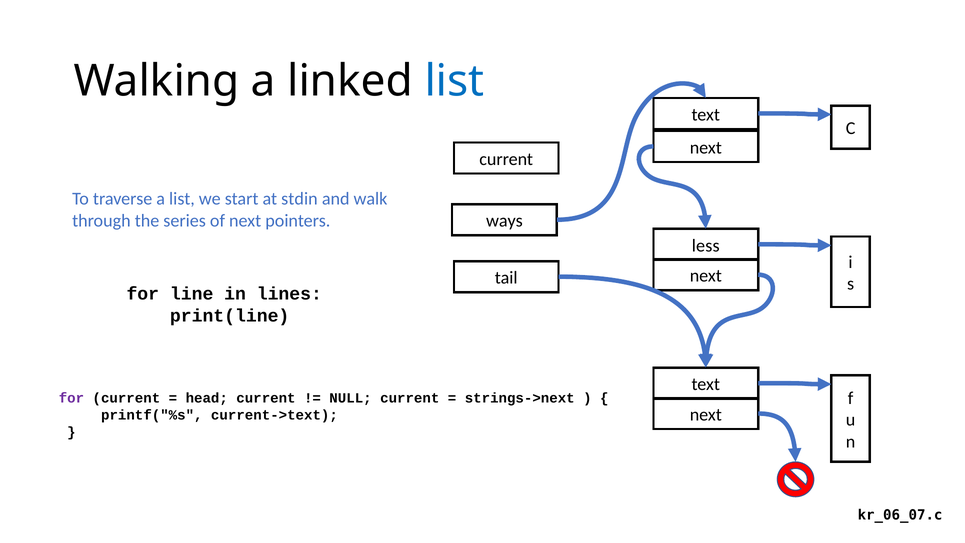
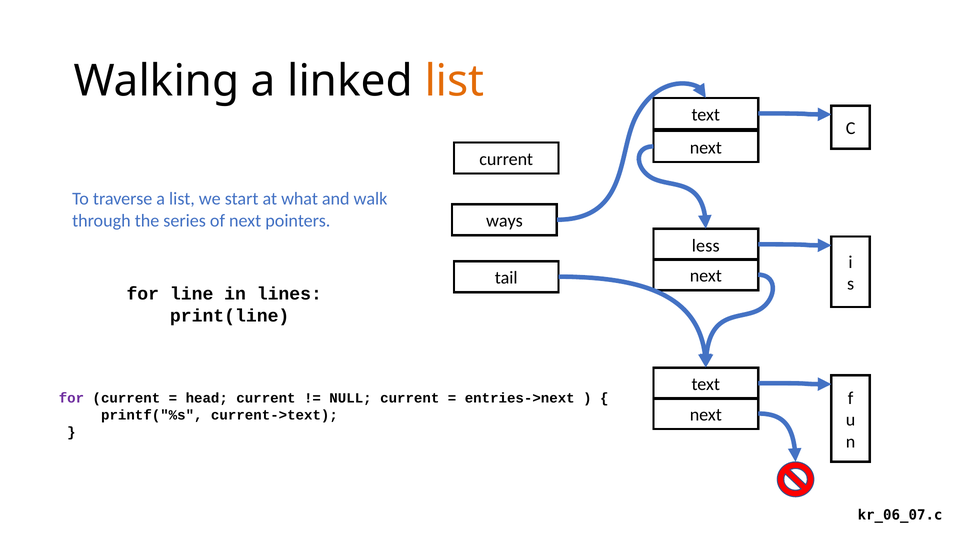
list at (454, 81) colour: blue -> orange
stdin: stdin -> what
strings->next: strings->next -> entries->next
